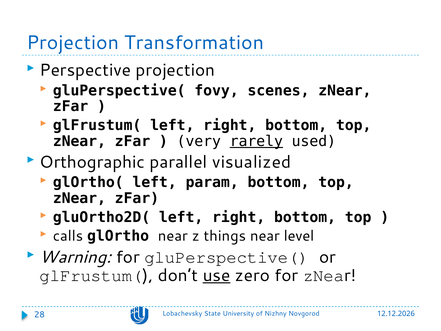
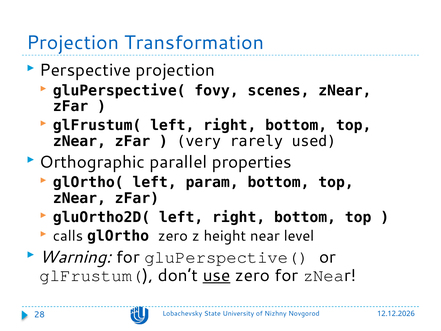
rarely underline: present -> none
visualized: visualized -> properties
glOrtho near: near -> zero
things: things -> height
